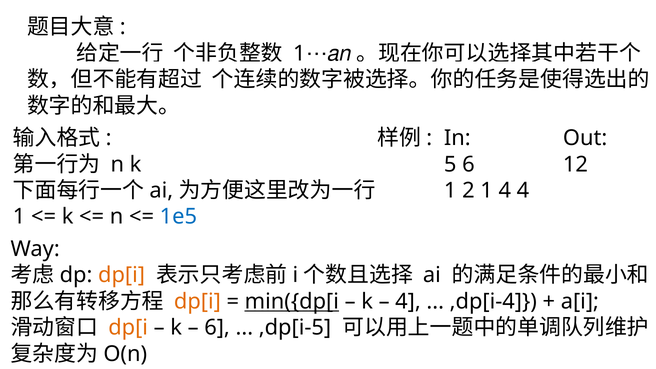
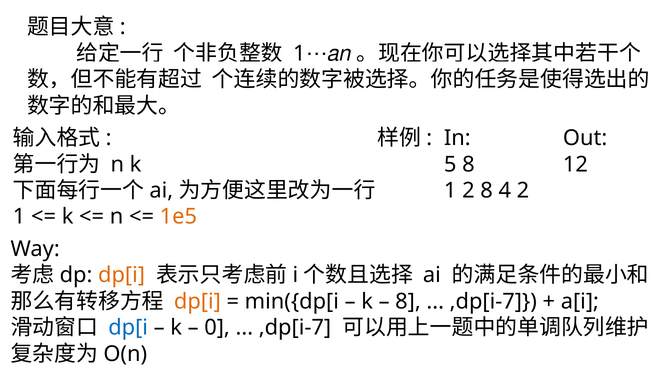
5 6: 6 -> 8
2 1: 1 -> 8
4 4: 4 -> 2
1e5 colour: blue -> orange
min({dp[i underline: present -> none
4 at (408, 302): 4 -> 8
,dp[i-4 at (493, 302): ,dp[i-4 -> ,dp[i-7
dp[i at (128, 328) colour: orange -> blue
6 at (217, 328): 6 -> 0
,dp[i-5 at (295, 328): ,dp[i-5 -> ,dp[i-7
